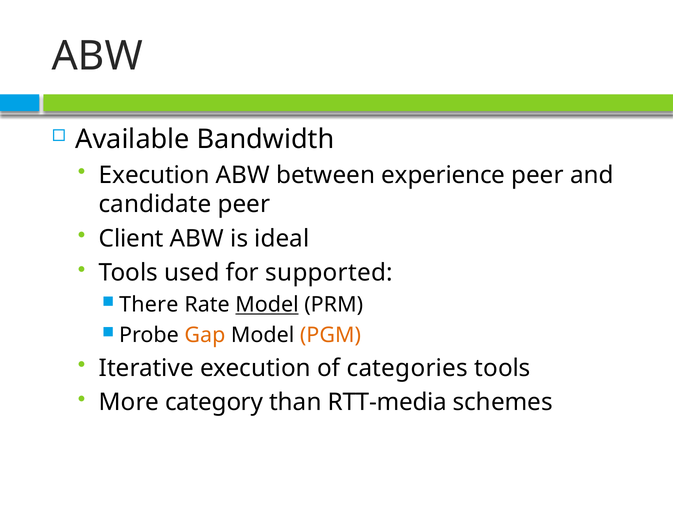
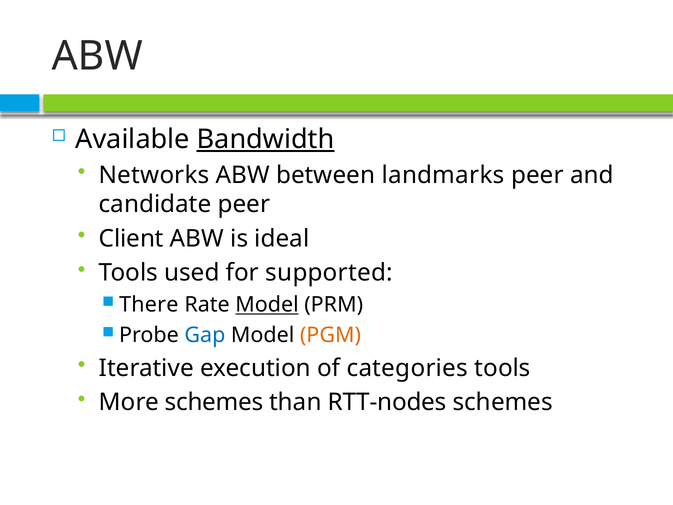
Bandwidth underline: none -> present
Execution at (154, 175): Execution -> Networks
experience: experience -> landmarks
Gap colour: orange -> blue
More category: category -> schemes
RTT-media: RTT-media -> RTT-nodes
